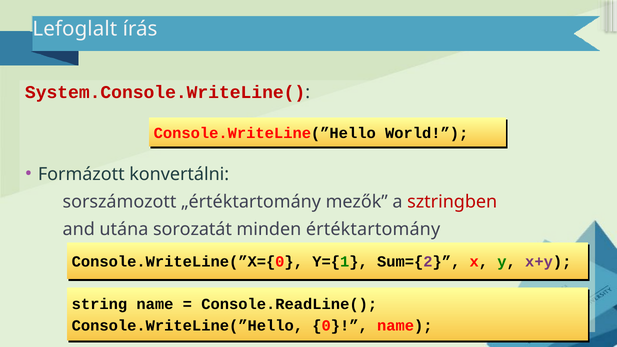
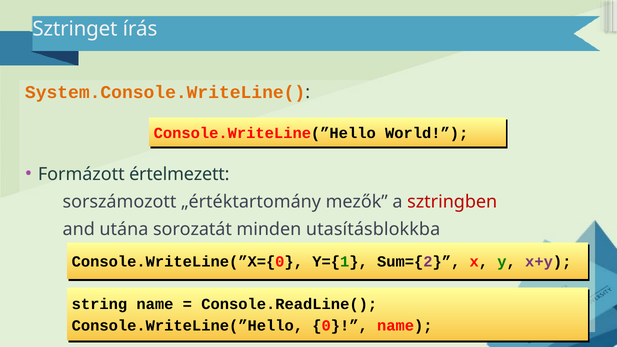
Lefoglalt: Lefoglalt -> Sztringet
System.Console.WriteLine( colour: red -> orange
konvertálni: konvertálni -> értelmezett
értéktartomány: értéktartomány -> utasításblokkba
